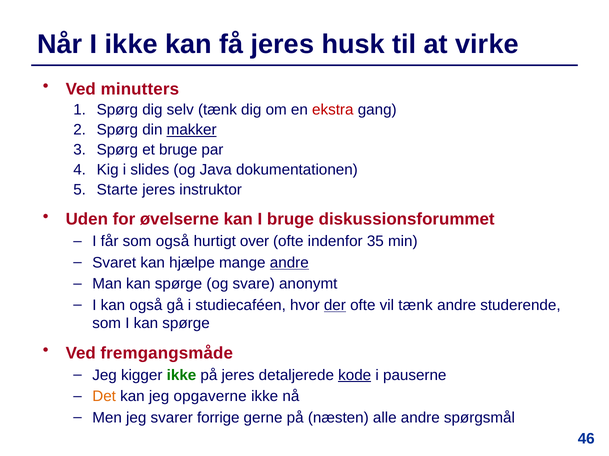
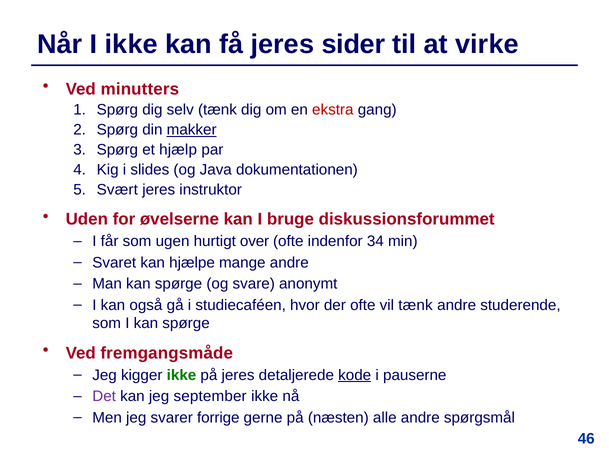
husk: husk -> sider
et bruge: bruge -> hjælp
Starte: Starte -> Svært
som også: også -> ugen
35: 35 -> 34
andre at (289, 263) underline: present -> none
der underline: present -> none
Det colour: orange -> purple
opgaverne: opgaverne -> september
